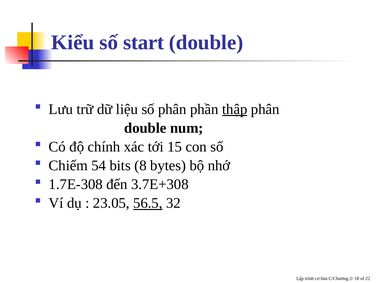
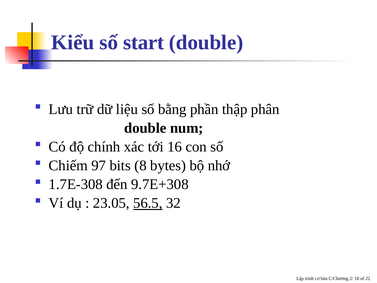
số phân: phân -> bằng
thập underline: present -> none
15: 15 -> 16
54: 54 -> 97
3.7E+308: 3.7E+308 -> 9.7E+308
